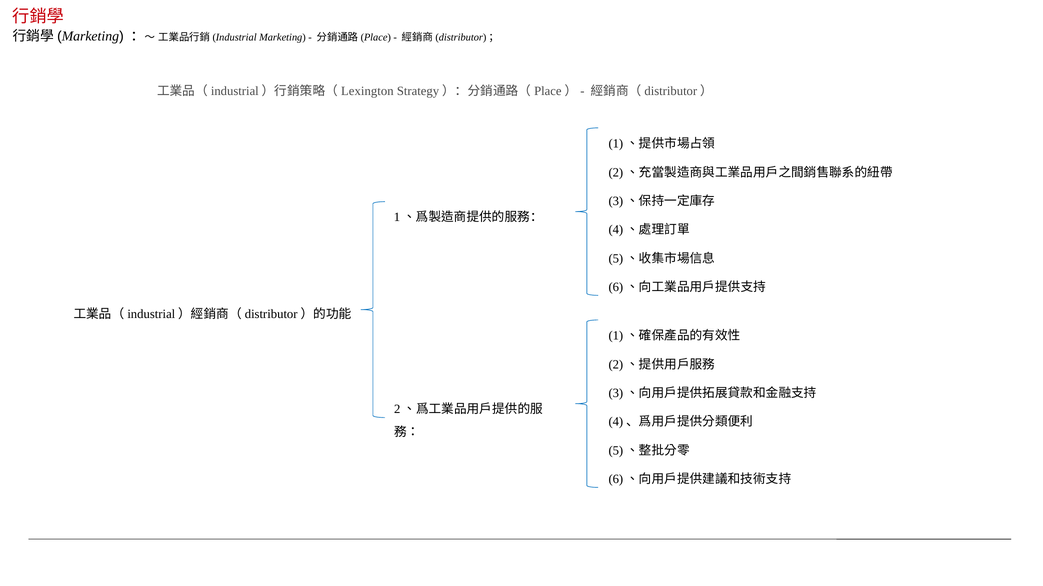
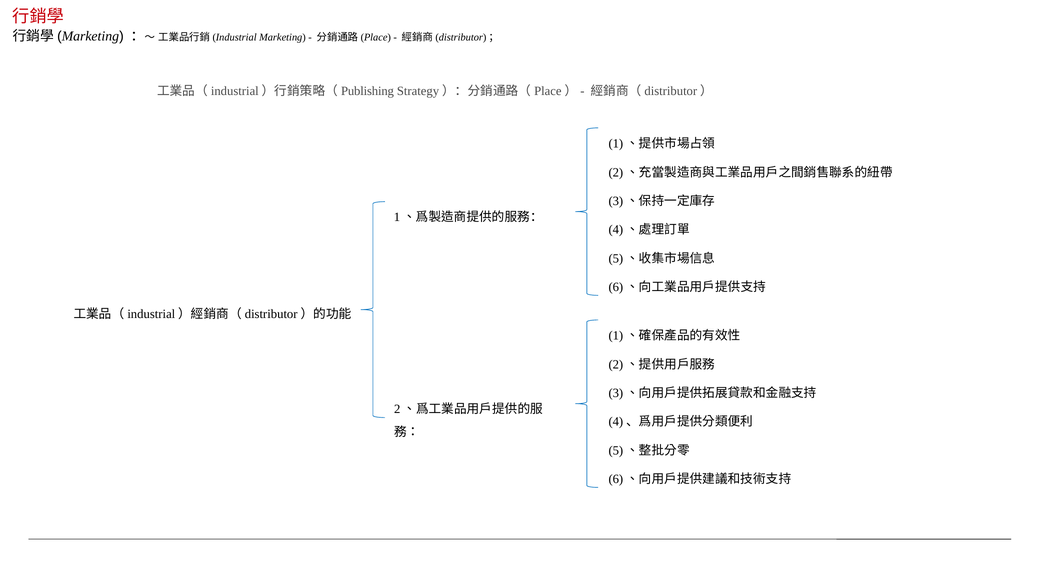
Lexington: Lexington -> Publishing
